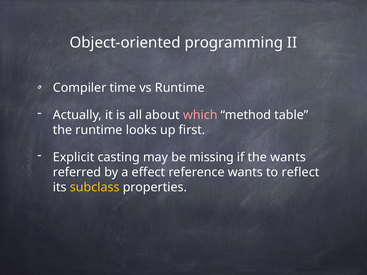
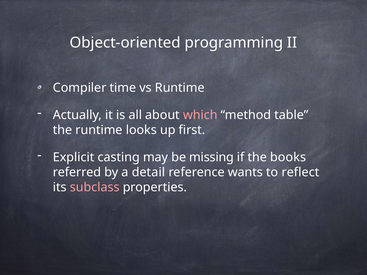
the wants: wants -> books
effect: effect -> detail
subclass colour: yellow -> pink
